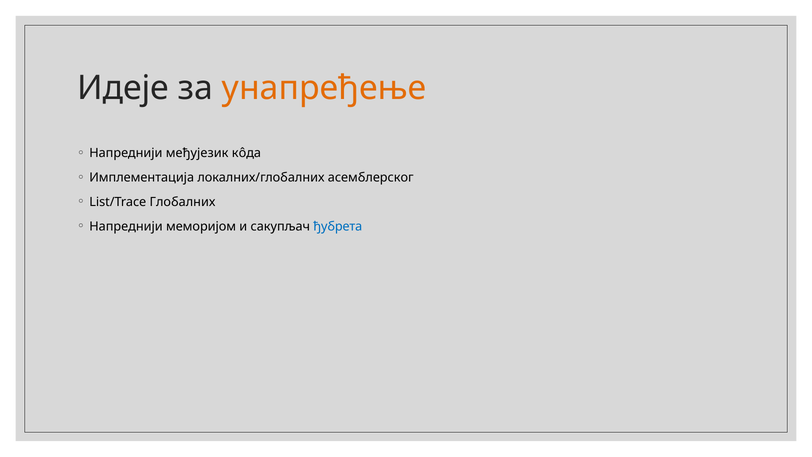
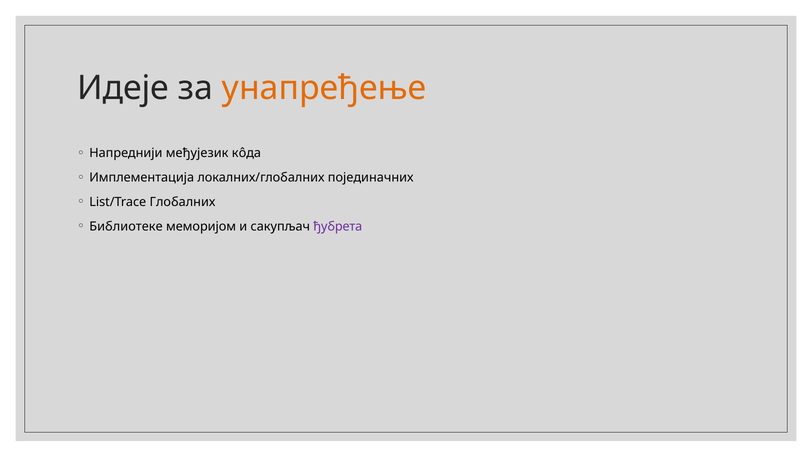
асемблерског: асемблерског -> појединачних
Напреднији at (126, 226): Напреднији -> Библиотеке
ђубрета colour: blue -> purple
